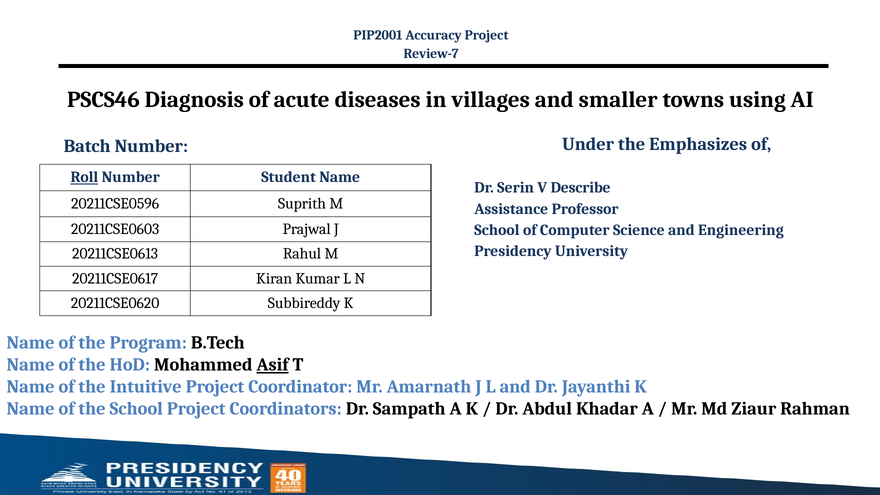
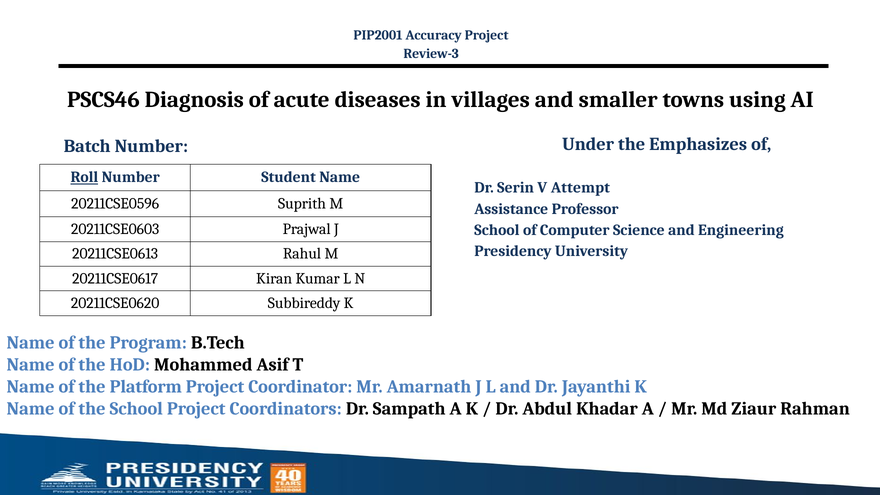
Review-7: Review-7 -> Review-3
Describe: Describe -> Attempt
Asif underline: present -> none
Intuitive: Intuitive -> Platform
